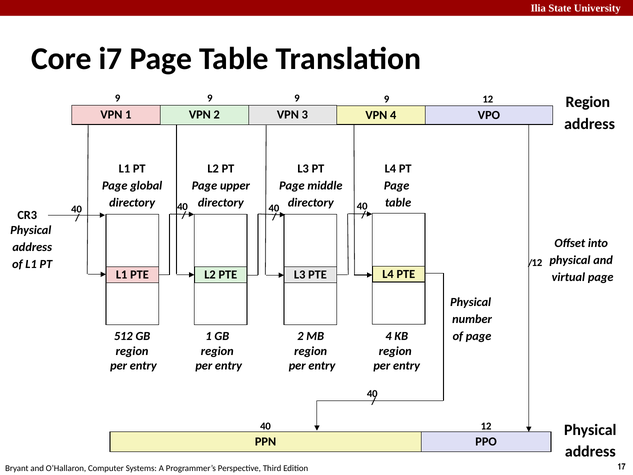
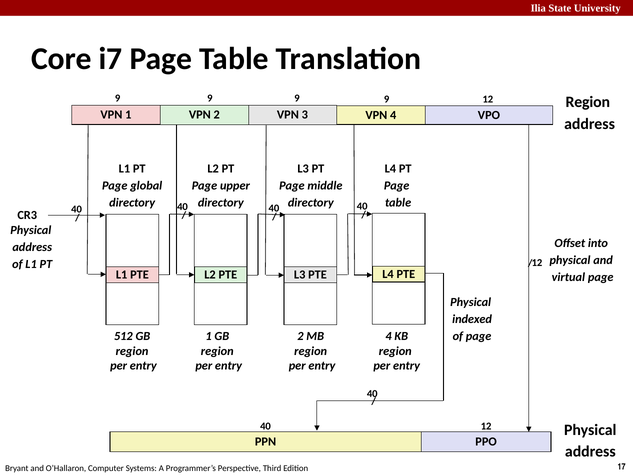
number: number -> indexed
